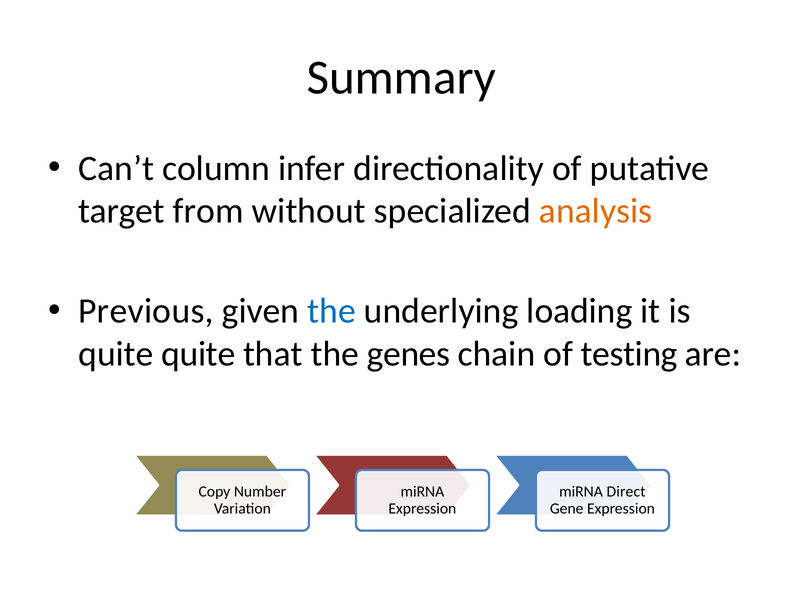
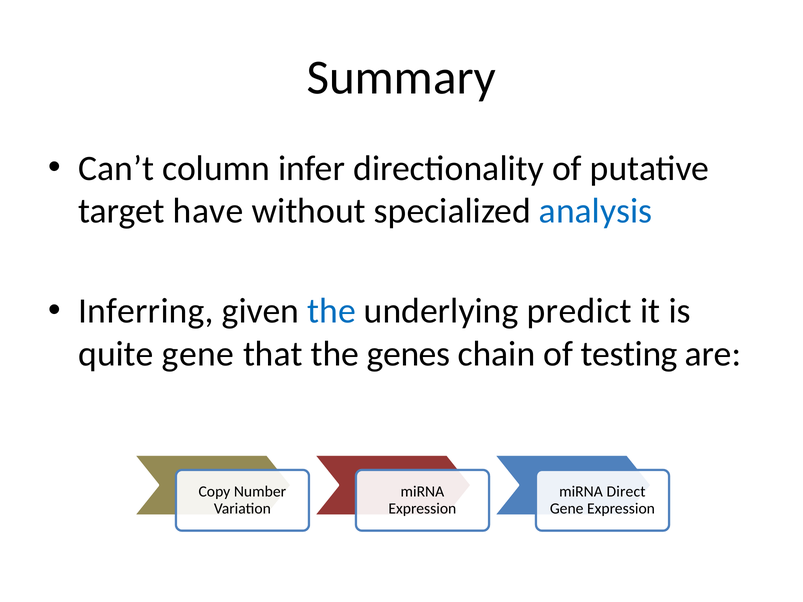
from: from -> have
analysis colour: orange -> blue
Previous: Previous -> Inferring
loading: loading -> predict
quite quite: quite -> gene
